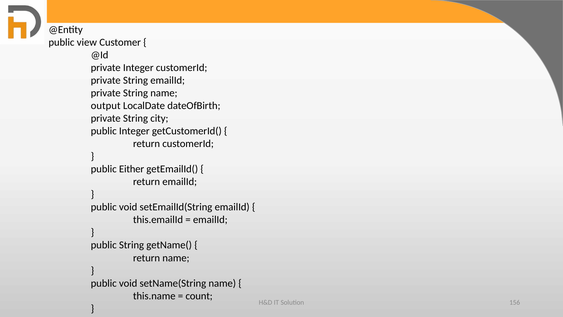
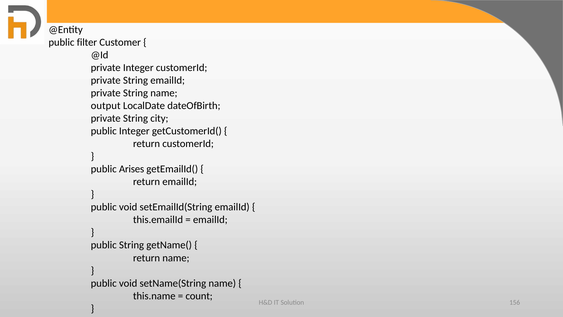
view: view -> filter
Either: Either -> Arises
